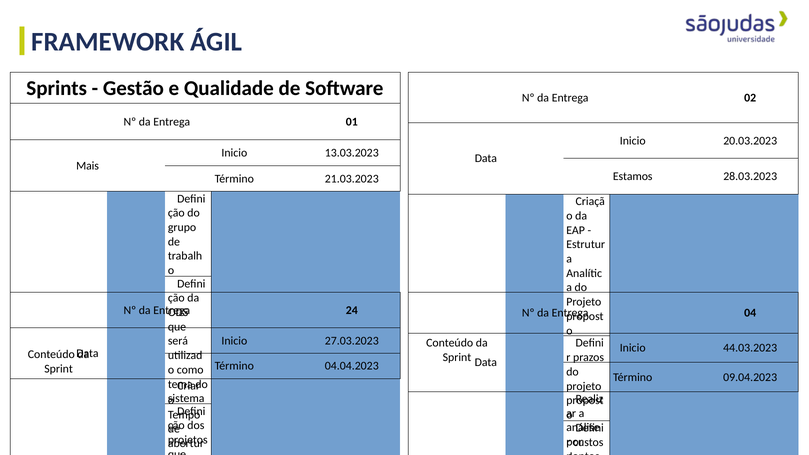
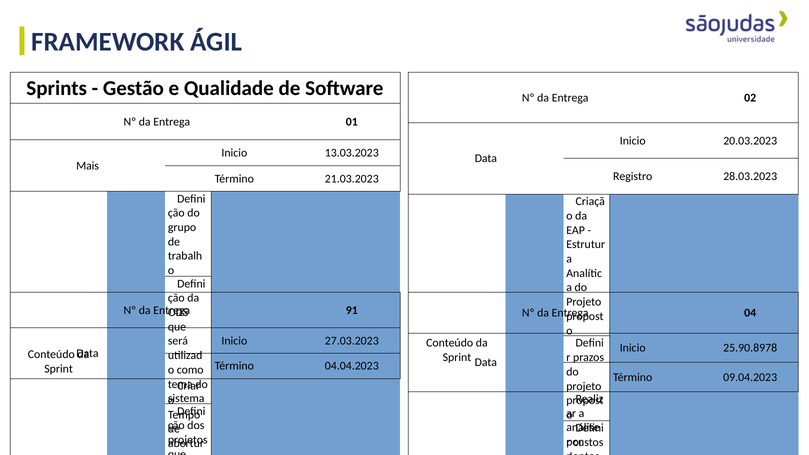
Estamos: Estamos -> Registro
24: 24 -> 91
44.03.2023: 44.03.2023 -> 25.90.8978
